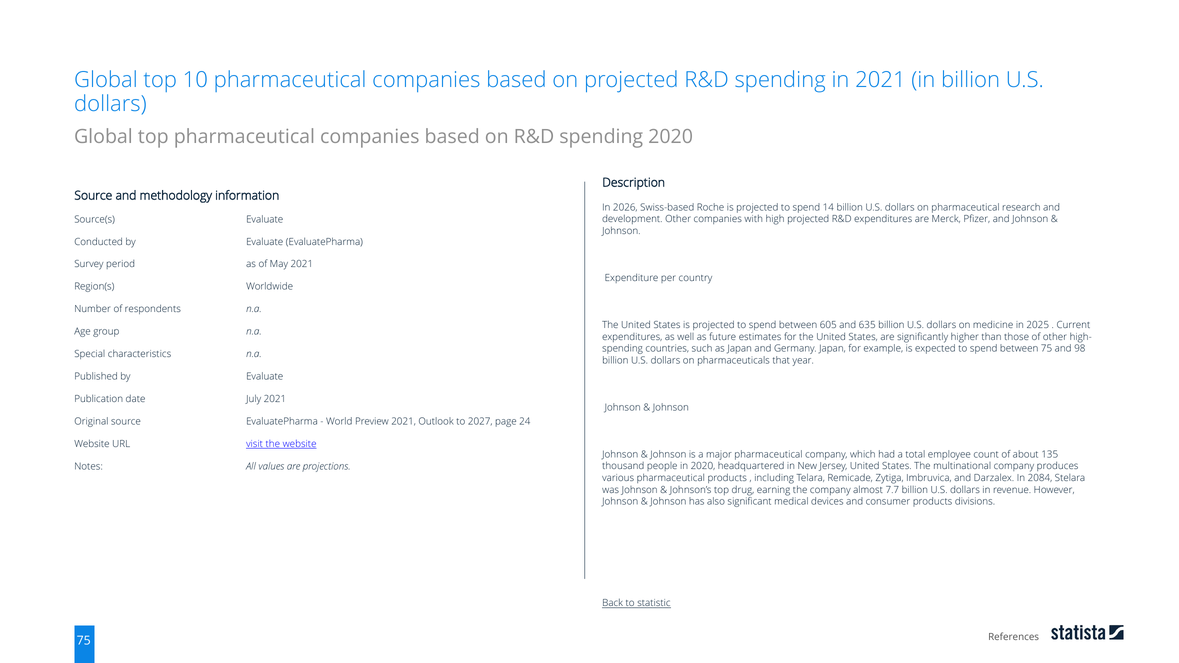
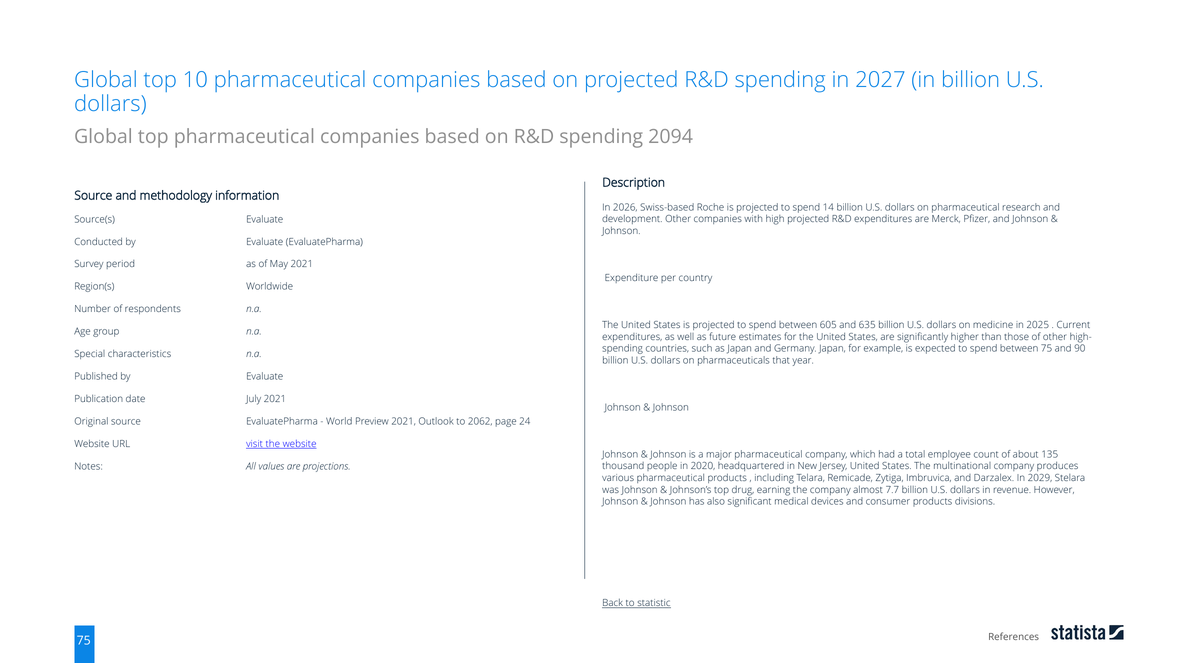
in 2021: 2021 -> 2027
spending 2020: 2020 -> 2094
98: 98 -> 90
2027: 2027 -> 2062
2084: 2084 -> 2029
